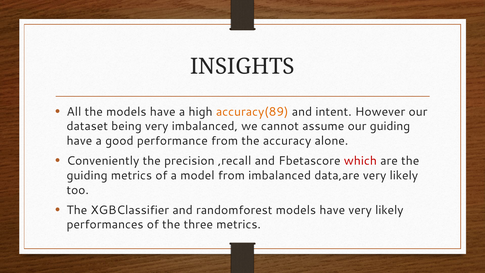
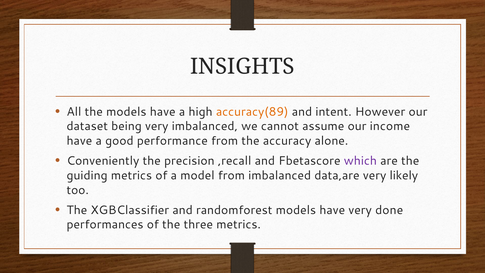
our guiding: guiding -> income
which colour: red -> purple
have very likely: likely -> done
